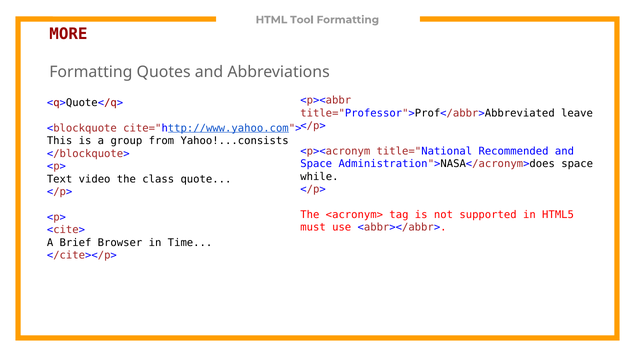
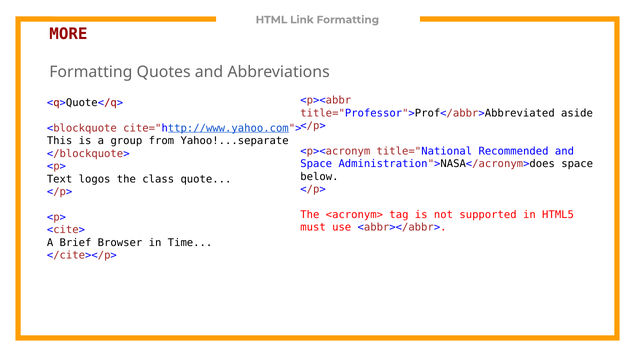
Tool: Tool -> Link
leave: leave -> aside
Yahoo!...consists: Yahoo!...consists -> Yahoo!...separate
while: while -> below
video: video -> logos
